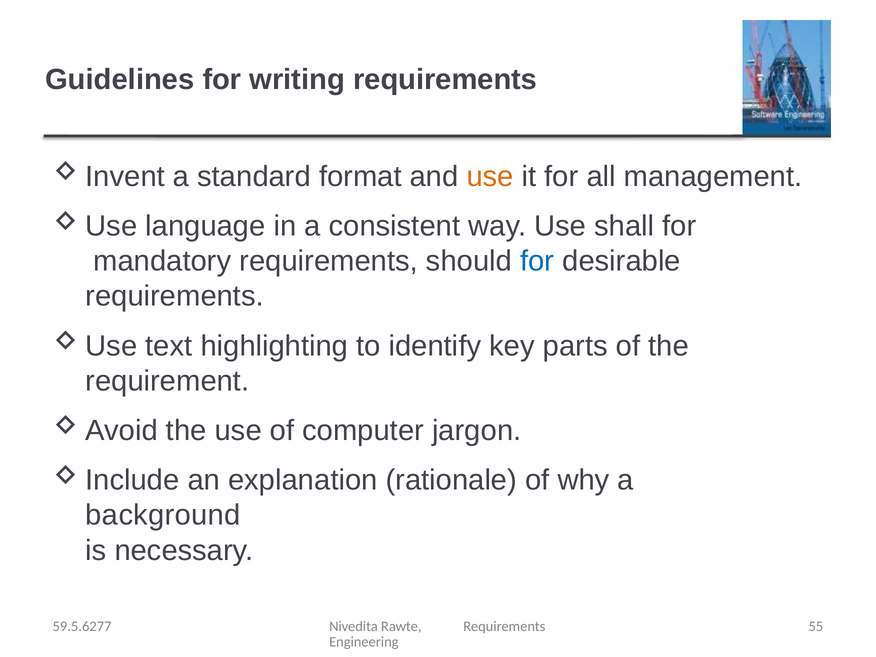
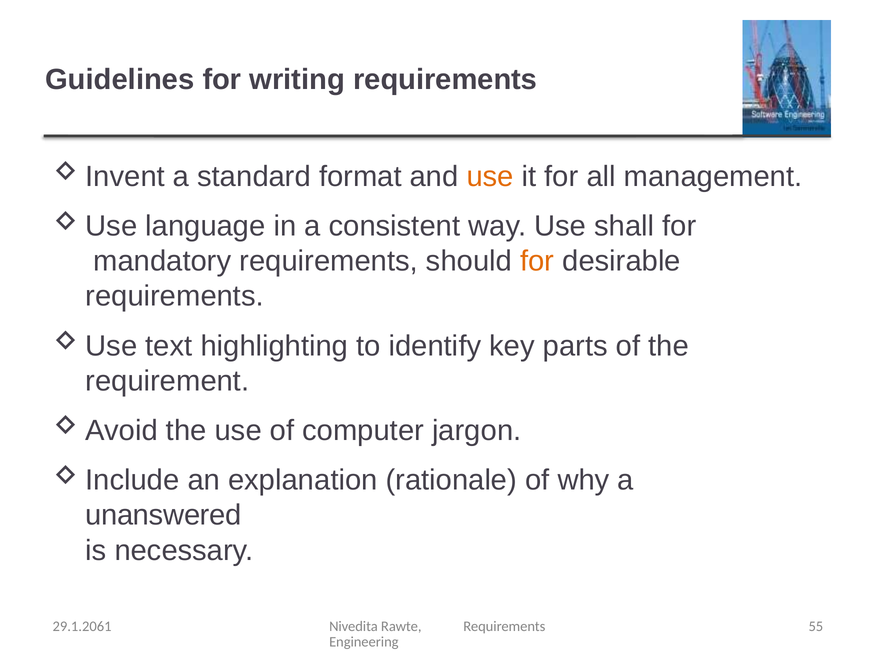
for at (537, 261) colour: blue -> orange
background: background -> unanswered
59.5.6277: 59.5.6277 -> 29.1.2061
